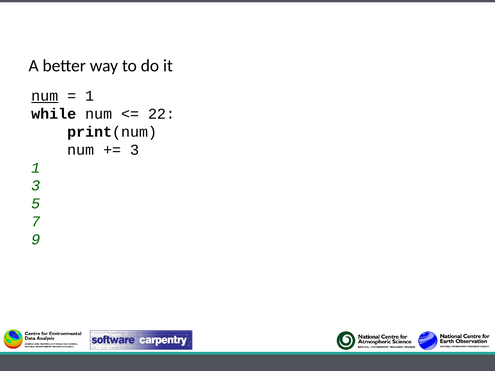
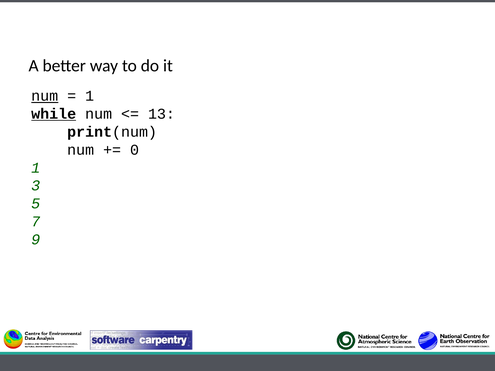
while underline: none -> present
22: 22 -> 13
3 at (135, 150): 3 -> 0
